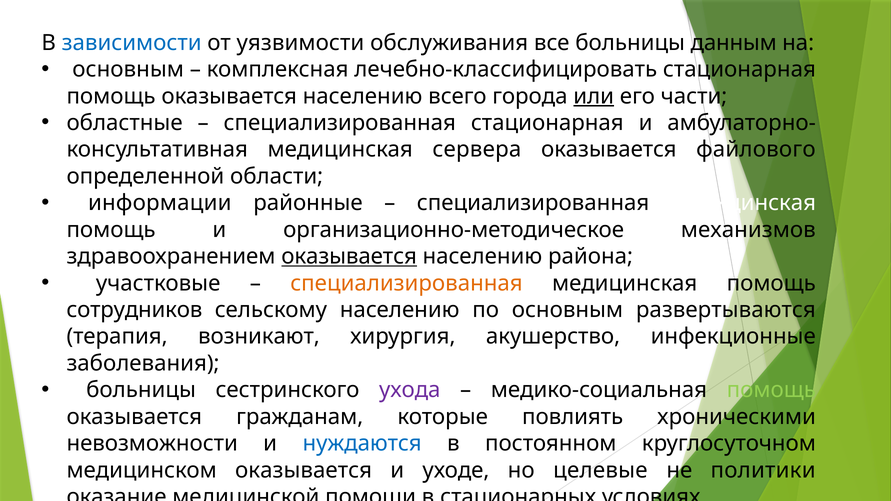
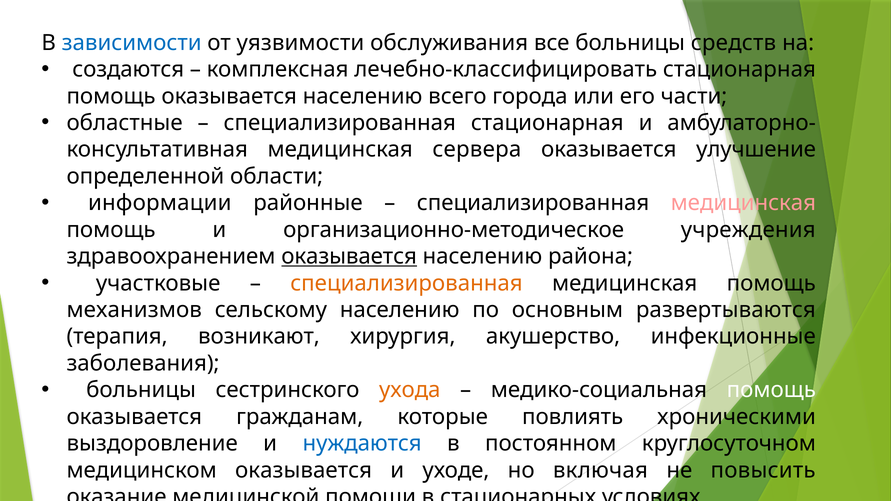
данным: данным -> средств
основным at (128, 69): основным -> создаются
или underline: present -> none
файлового: файлового -> улучшение
медицинская at (743, 203) colour: white -> pink
механизмов: механизмов -> учреждения
сотрудников: сотрудников -> механизмов
ухода colour: purple -> orange
помощь at (771, 390) colour: light green -> white
невозможности: невозможности -> выздоровление
целевые: целевые -> включая
политики: политики -> повысить
